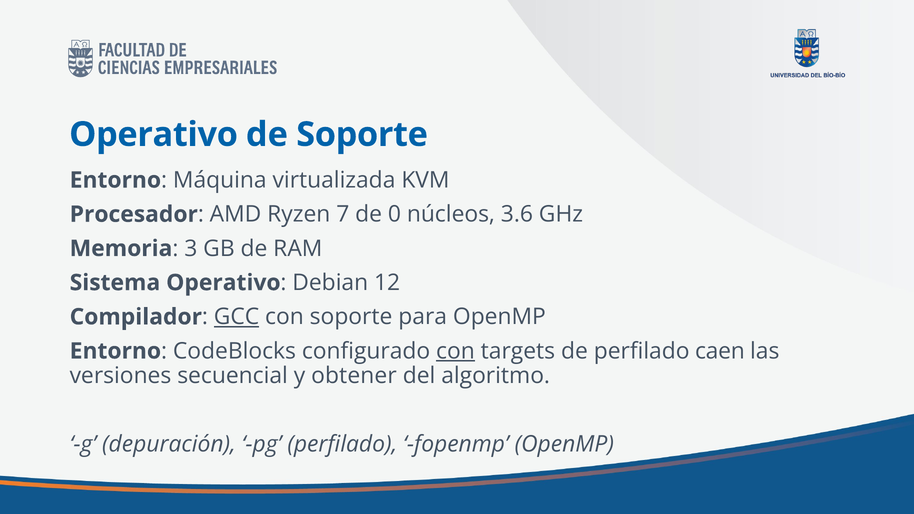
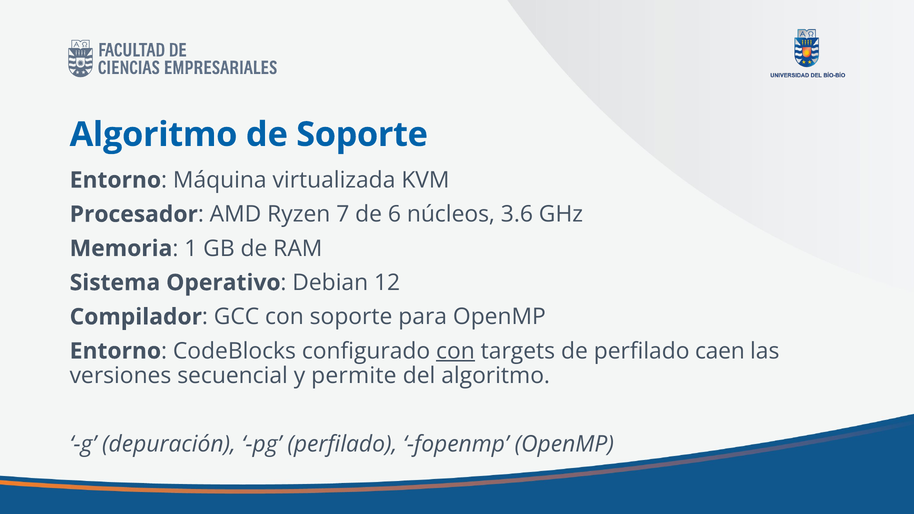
Operativo at (154, 135): Operativo -> Algoritmo
0: 0 -> 6
3: 3 -> 1
GCC underline: present -> none
obtener: obtener -> permite
